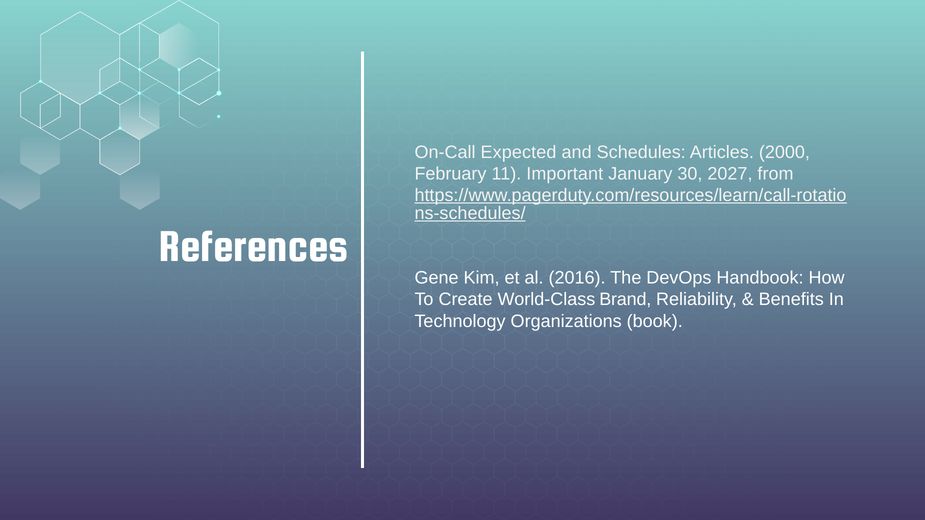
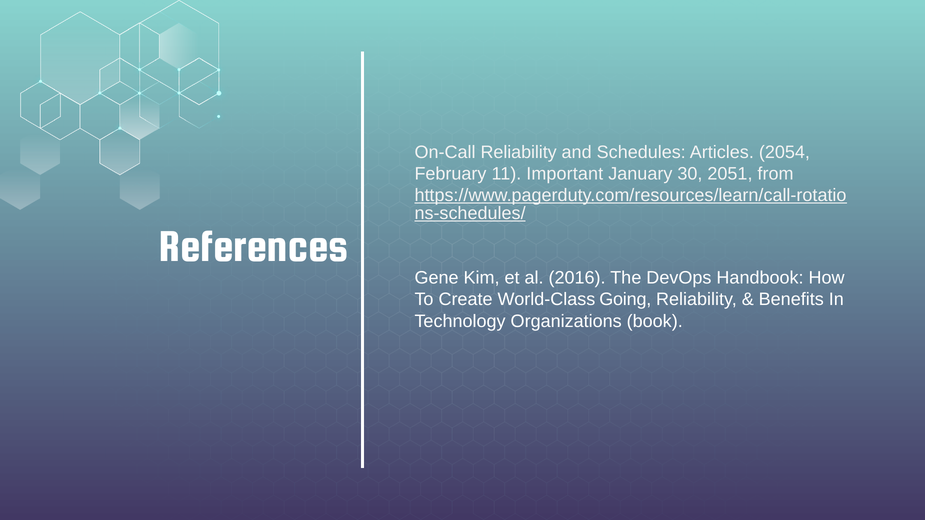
On-Call Expected: Expected -> Reliability
2000: 2000 -> 2054
2027: 2027 -> 2051
Brand: Brand -> Going
